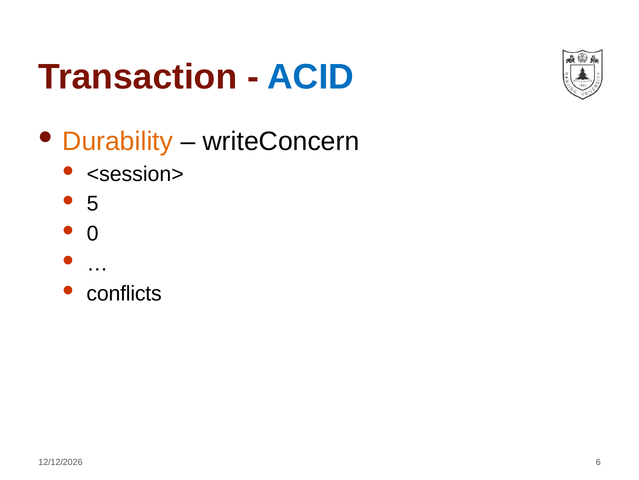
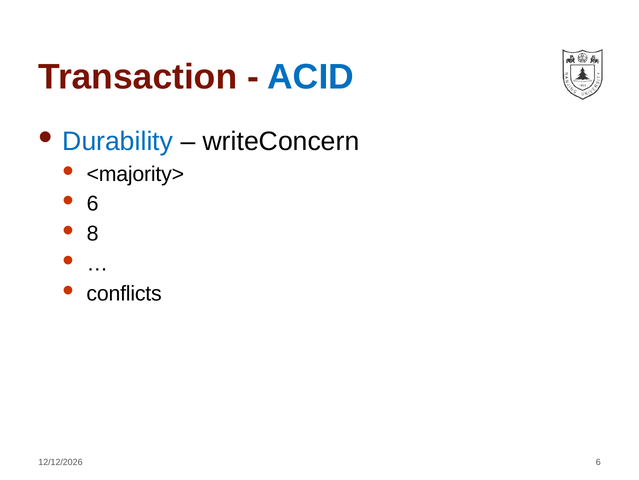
Durability colour: orange -> blue
<session>: <session> -> <majority>
5 at (93, 204): 5 -> 6
0: 0 -> 8
